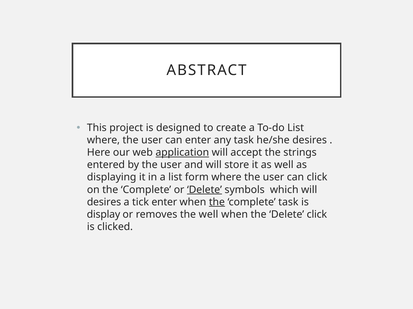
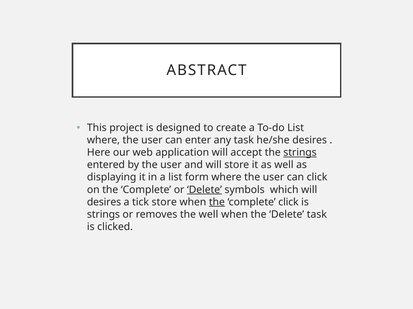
application underline: present -> none
strings at (300, 153) underline: none -> present
tick enter: enter -> store
complete task: task -> click
display at (103, 215): display -> strings
Delete click: click -> task
